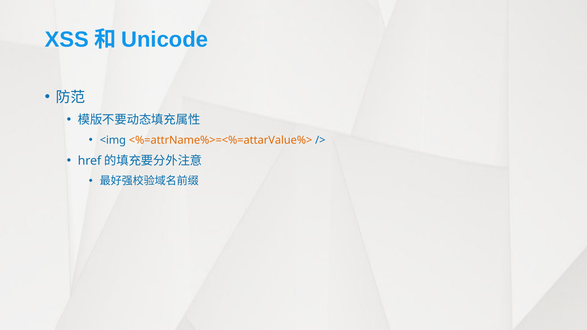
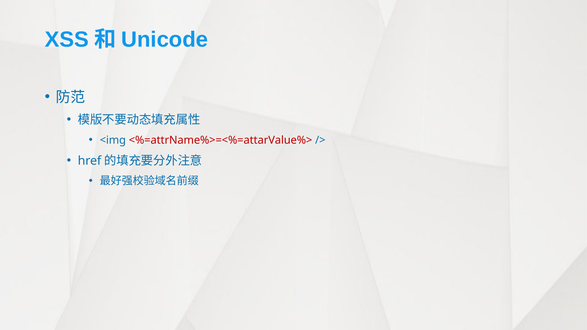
<%=attrName%>=<%=attarValue%> colour: orange -> red
